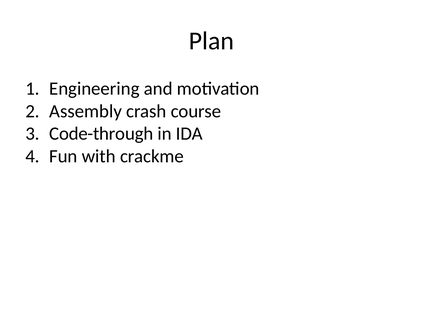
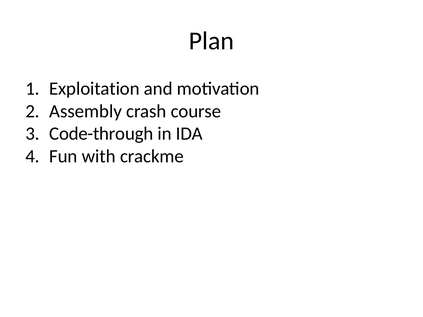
Engineering: Engineering -> Exploitation
